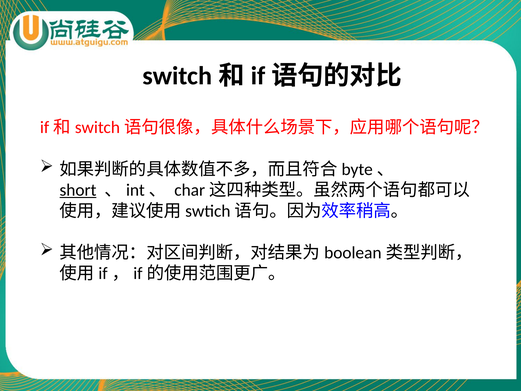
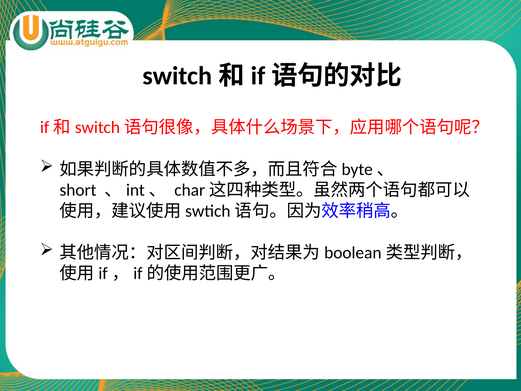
short underline: present -> none
